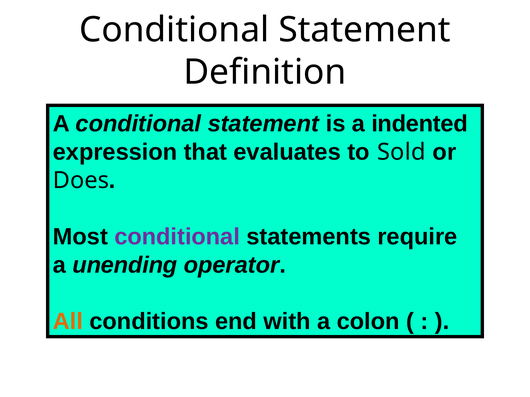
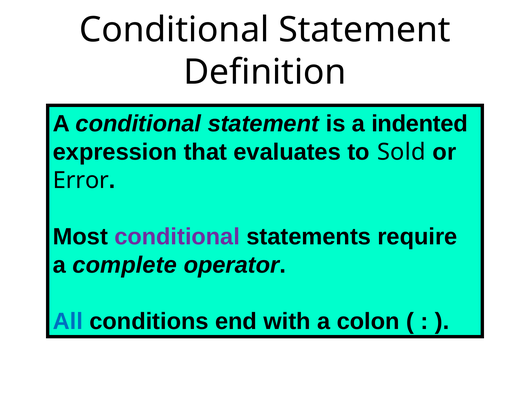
Does: Does -> Error
unending: unending -> complete
All colour: orange -> blue
